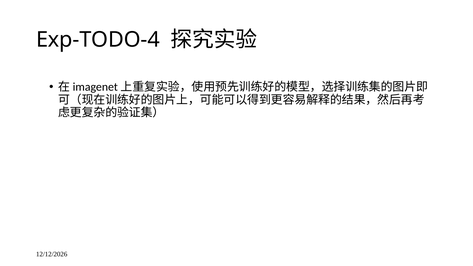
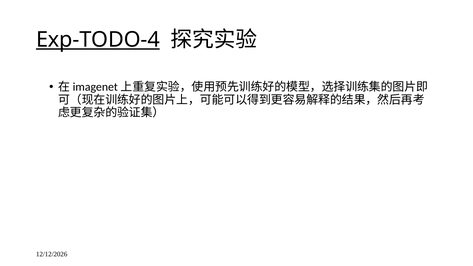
Exp-TODO-4 underline: none -> present
